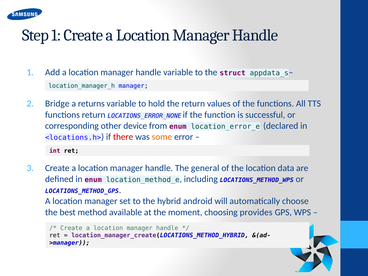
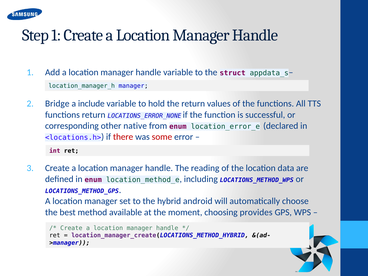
returns: returns -> include
device: device -> native
some colour: orange -> red
general: general -> reading
